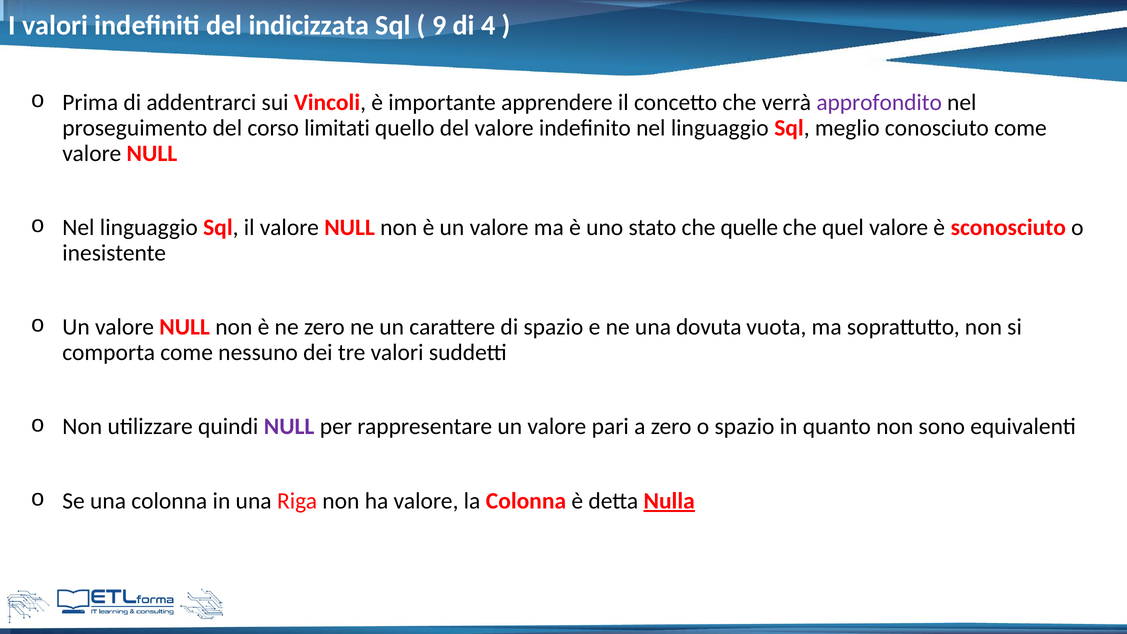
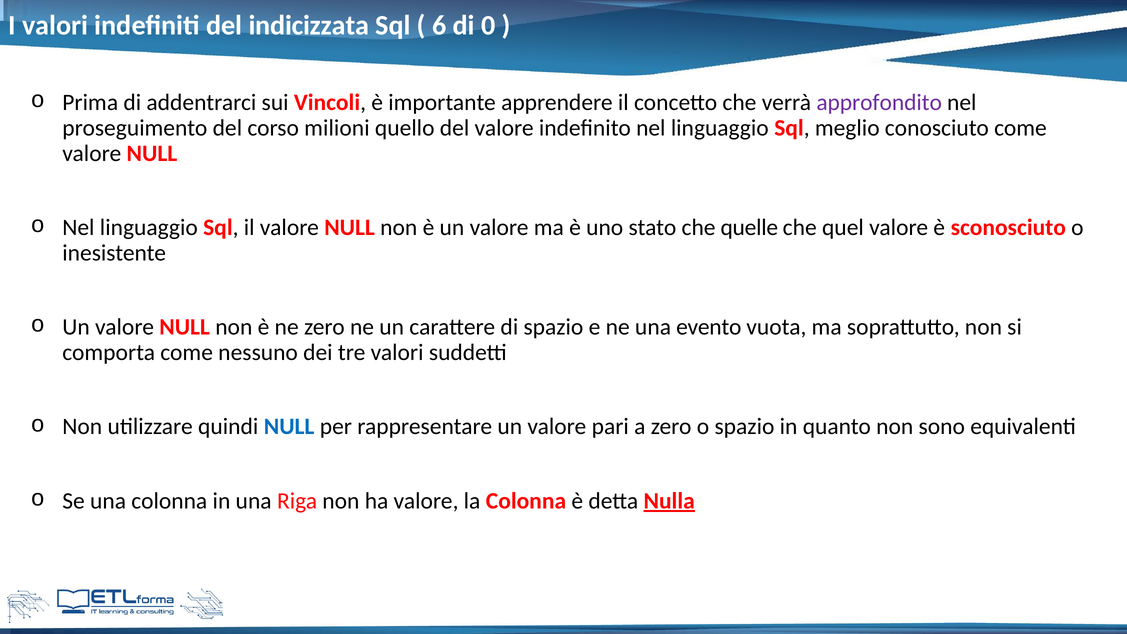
9: 9 -> 6
4: 4 -> 0
limitati: limitati -> milioni
dovuta: dovuta -> evento
NULL at (289, 427) colour: purple -> blue
